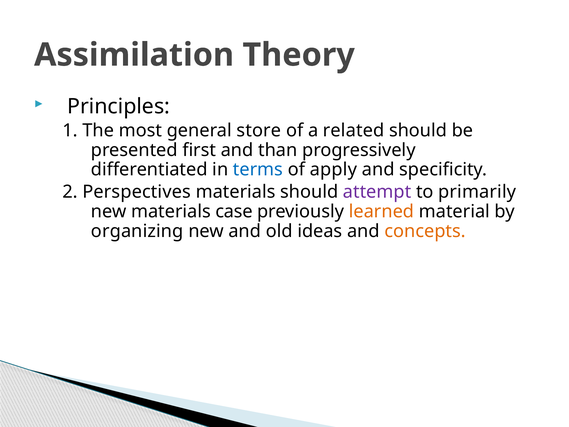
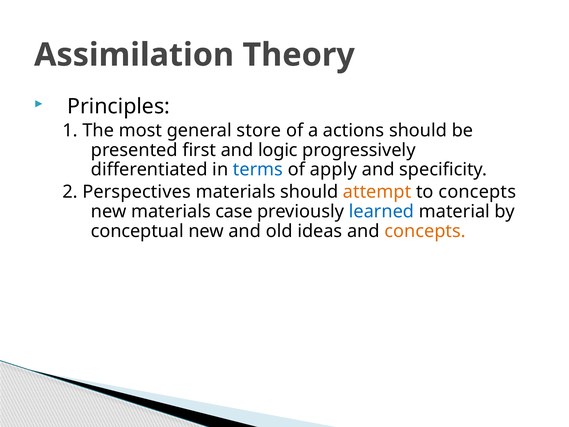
related: related -> actions
than: than -> logic
attempt colour: purple -> orange
to primarily: primarily -> concepts
learned colour: orange -> blue
organizing: organizing -> conceptual
